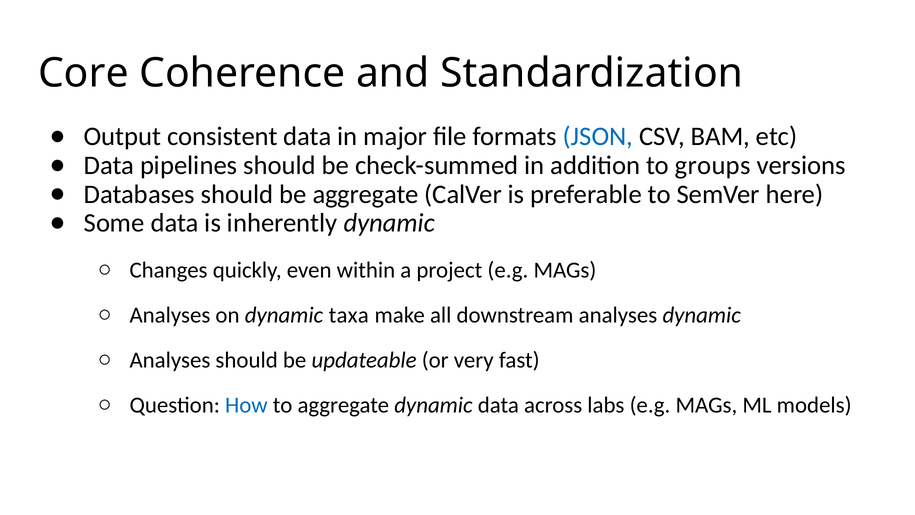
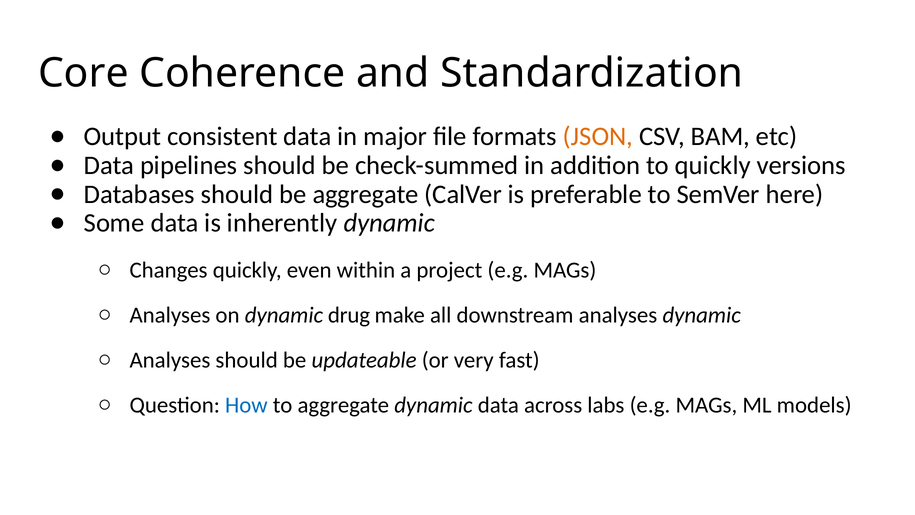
JSON colour: blue -> orange
to groups: groups -> quickly
taxa: taxa -> drug
